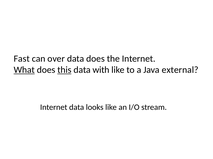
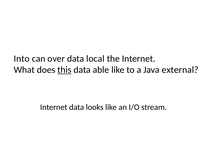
Fast: Fast -> Into
data does: does -> local
What underline: present -> none
with: with -> able
